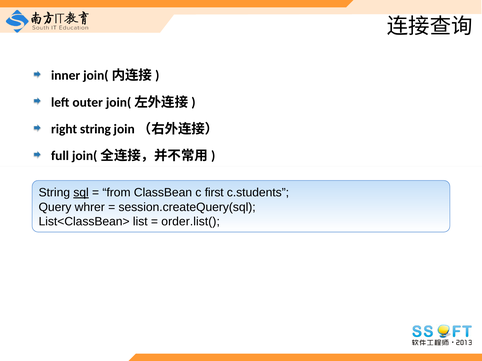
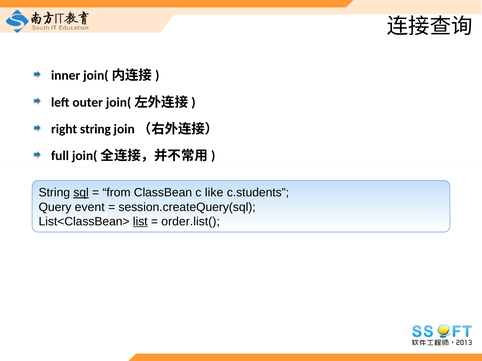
first: first -> like
whrer: whrer -> event
list underline: none -> present
